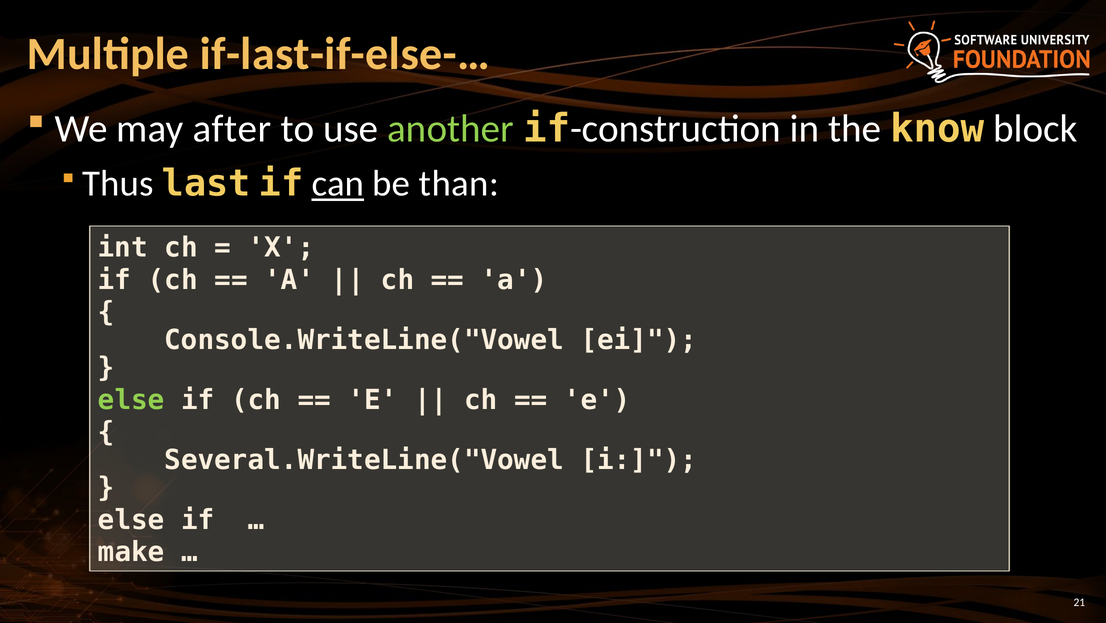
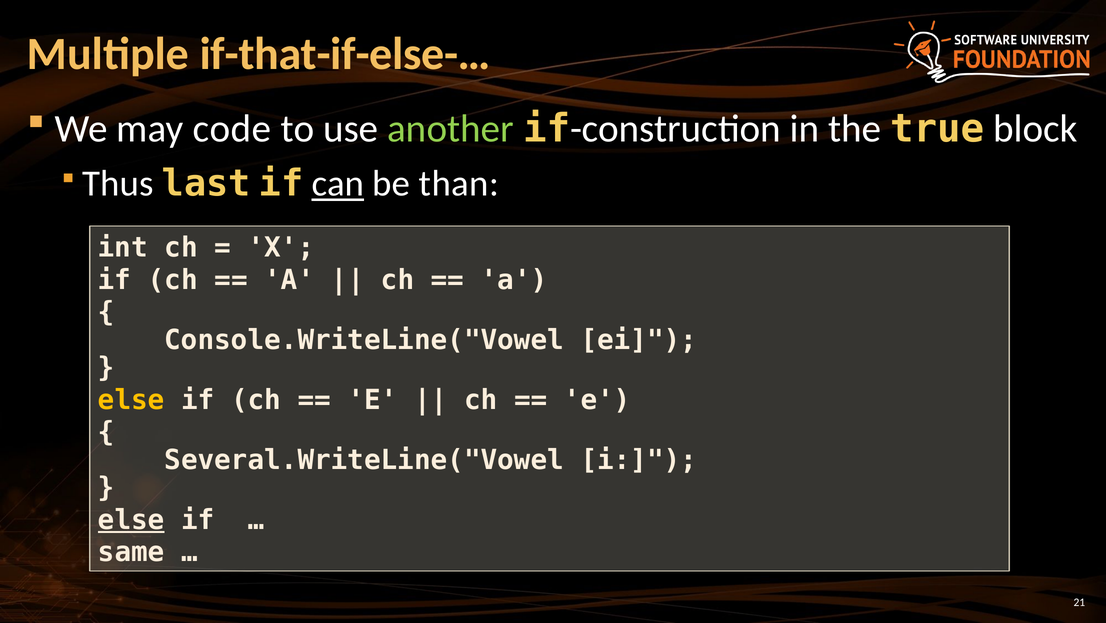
if-last-if-else-…: if-last-if-else-… -> if-that-if-else-…
after: after -> code
know: know -> true
else at (131, 400) colour: light green -> yellow
else at (131, 519) underline: none -> present
make: make -> same
